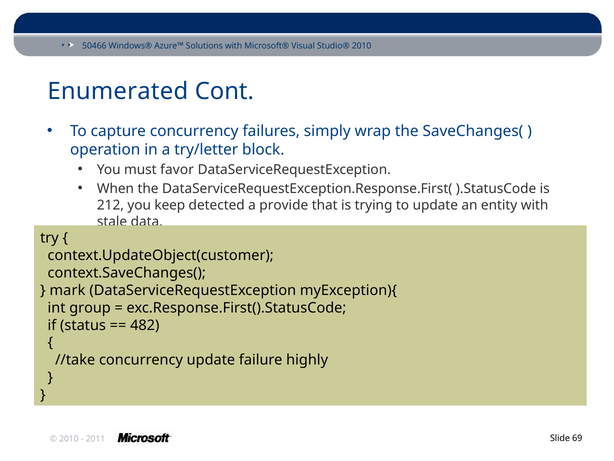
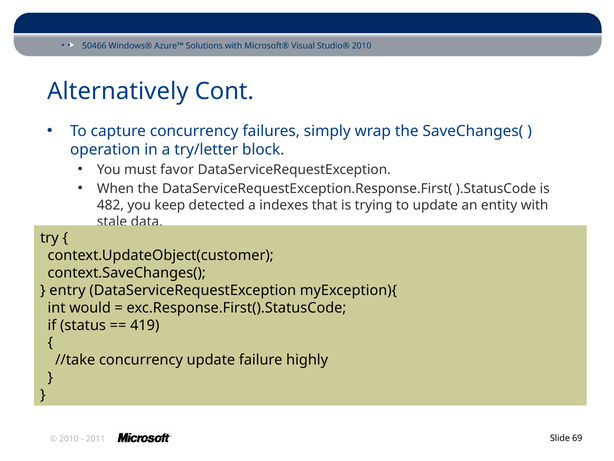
Enumerated: Enumerated -> Alternatively
212: 212 -> 482
provide: provide -> indexes
mark: mark -> entry
group: group -> would
482: 482 -> 419
